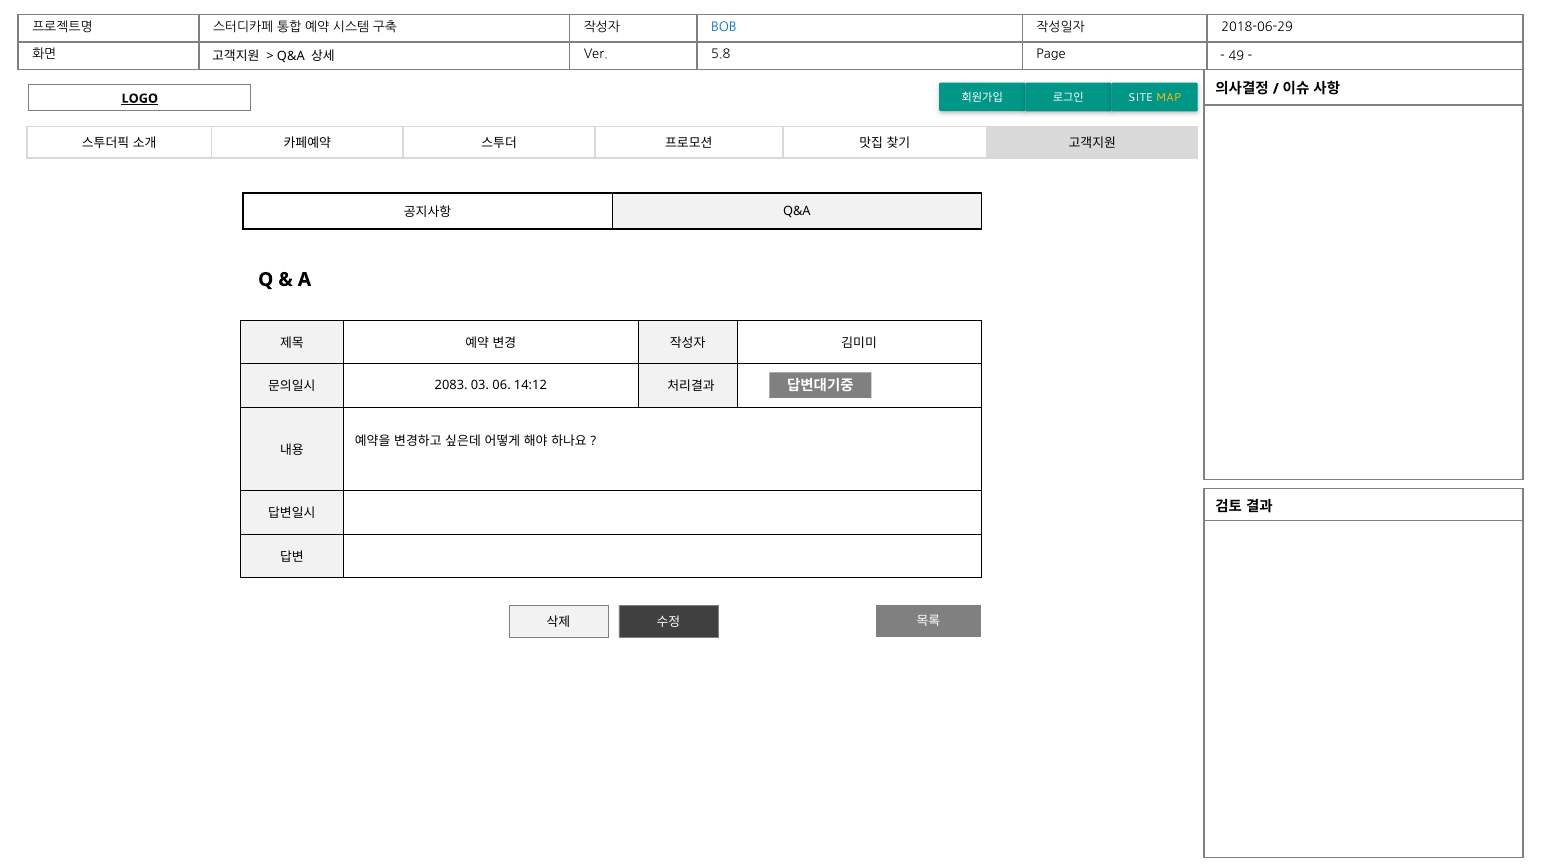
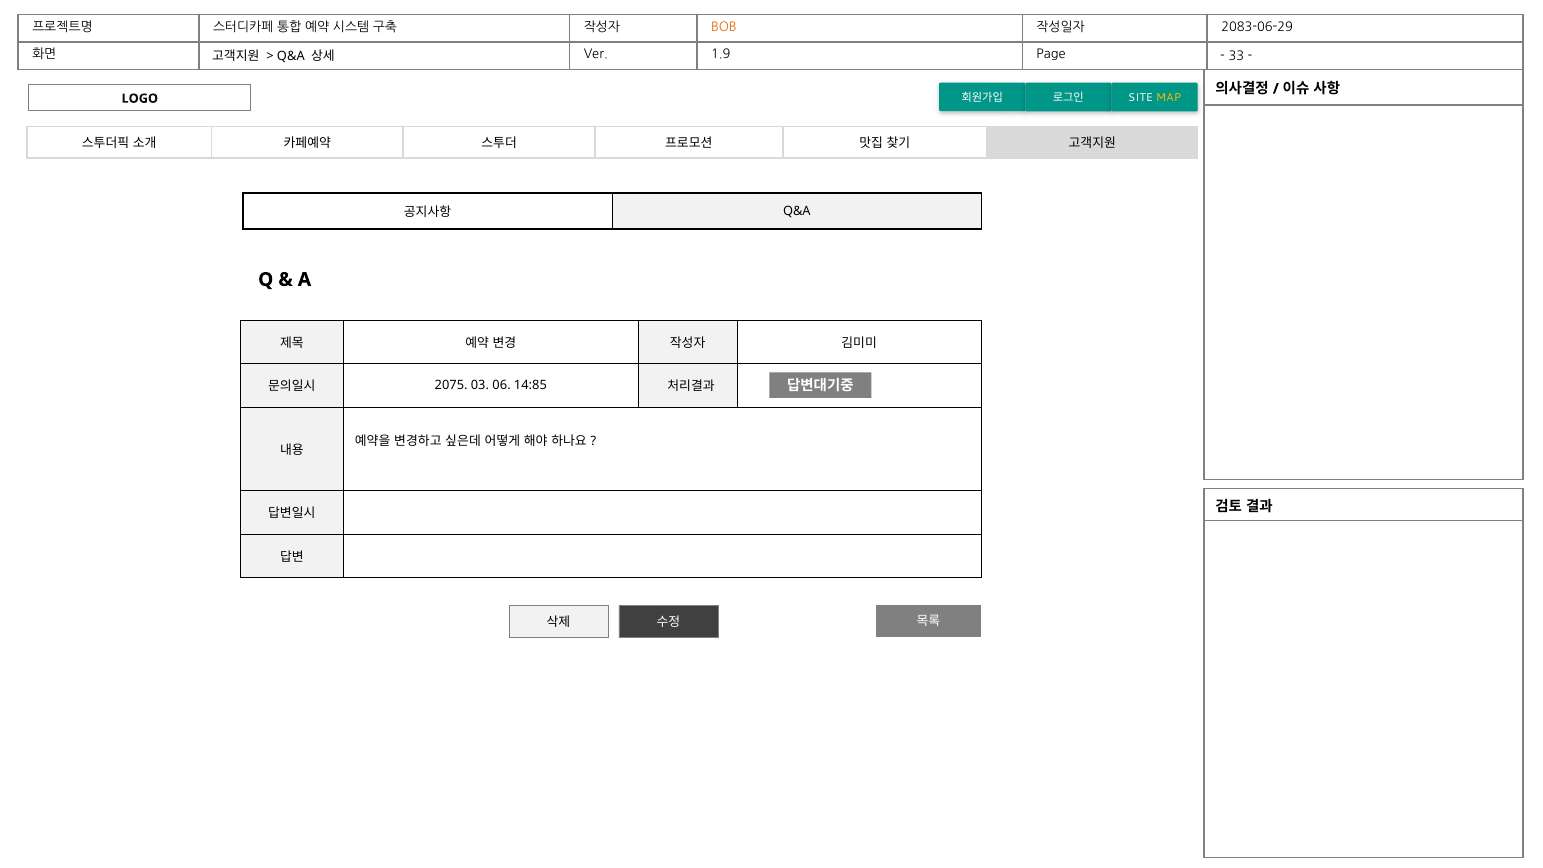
BOB colour: blue -> orange
2018-06-29: 2018-06-29 -> 2083-06-29
5.8: 5.8 -> 1.9
49: 49 -> 33
LOGO underline: present -> none
2083: 2083 -> 2075
14:12: 14:12 -> 14:85
